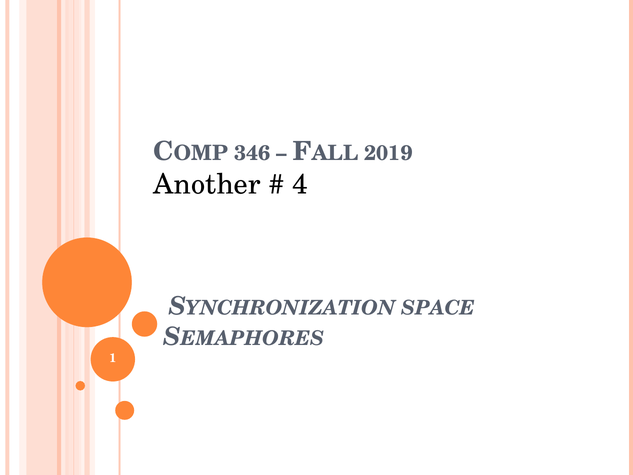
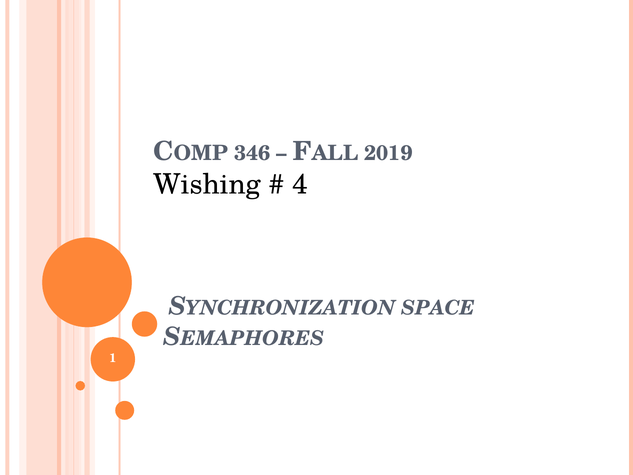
Another: Another -> Wishing
